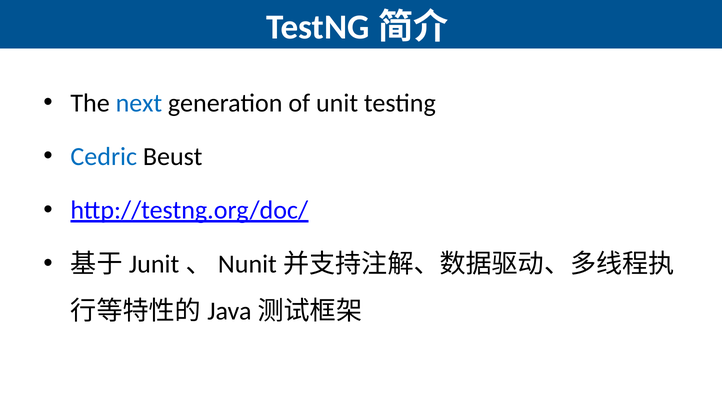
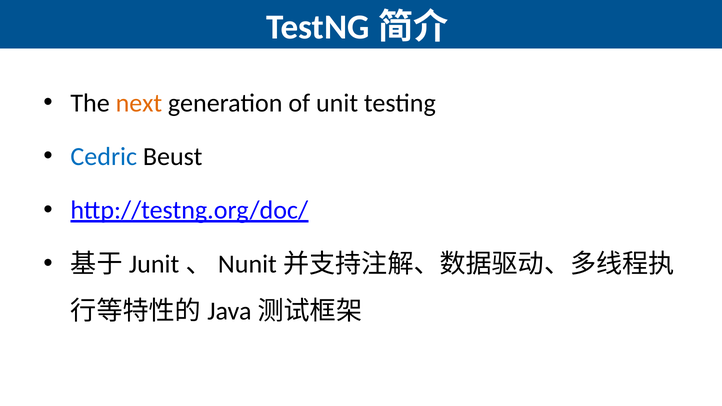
next colour: blue -> orange
